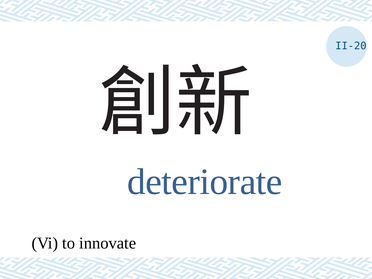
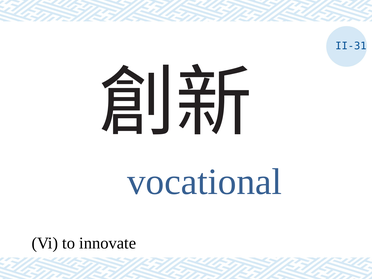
II-20: II-20 -> II-31
deteriorate: deteriorate -> vocational
